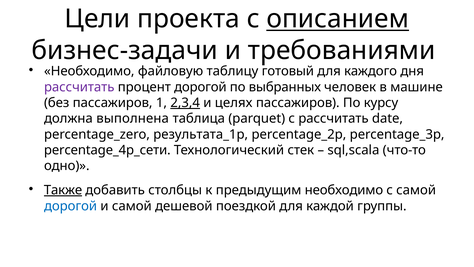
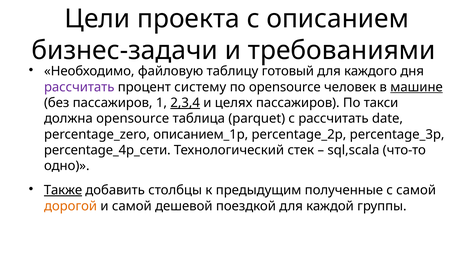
описанием underline: present -> none
процент дорогой: дорогой -> систему
по выбранных: выбранных -> opensource
машине underline: none -> present
курсу: курсу -> такси
должна выполнена: выполнена -> opensource
результата_1p: результата_1p -> описанием_1p
предыдущим необходимо: необходимо -> полученные
дорогой at (71, 206) colour: blue -> orange
